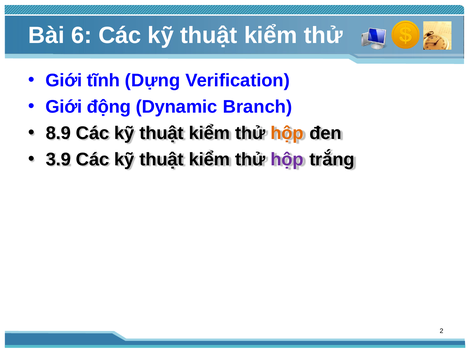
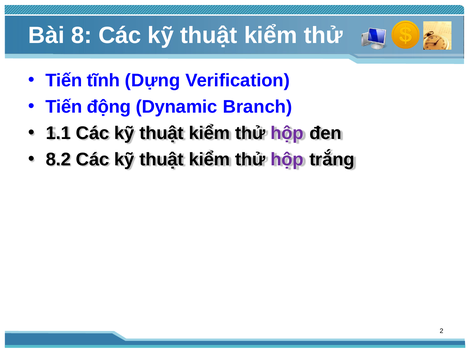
6: 6 -> 8
Giới at (64, 81): Giới -> Tiến
Giới at (64, 107): Giới -> Tiến
8.9: 8.9 -> 1.1
hộp at (287, 133) colour: orange -> purple
3.9: 3.9 -> 8.2
